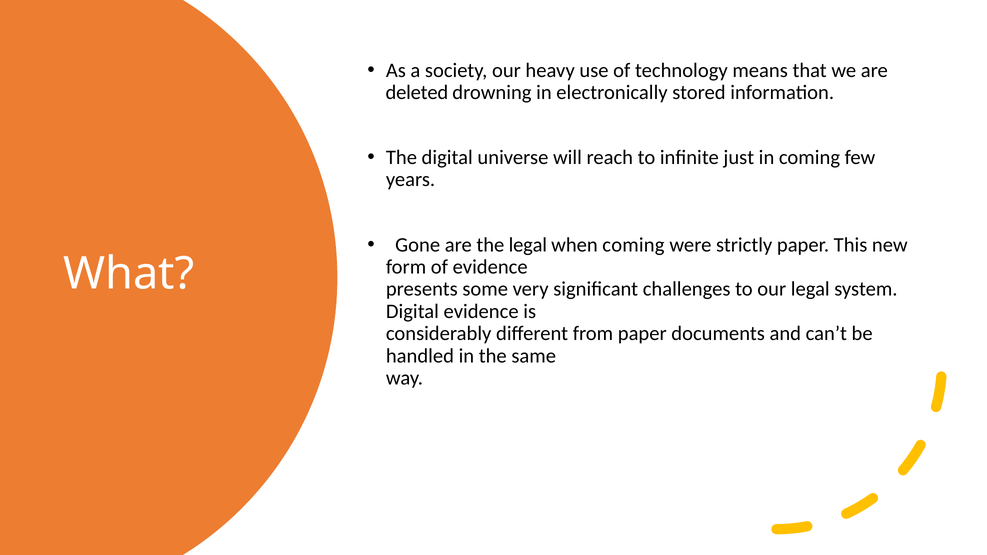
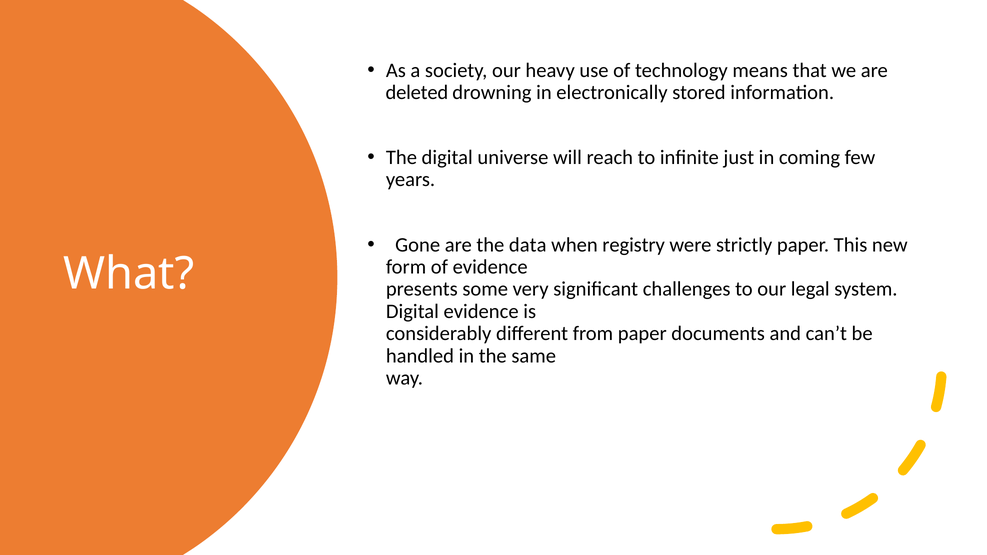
the legal: legal -> data
when coming: coming -> registry
